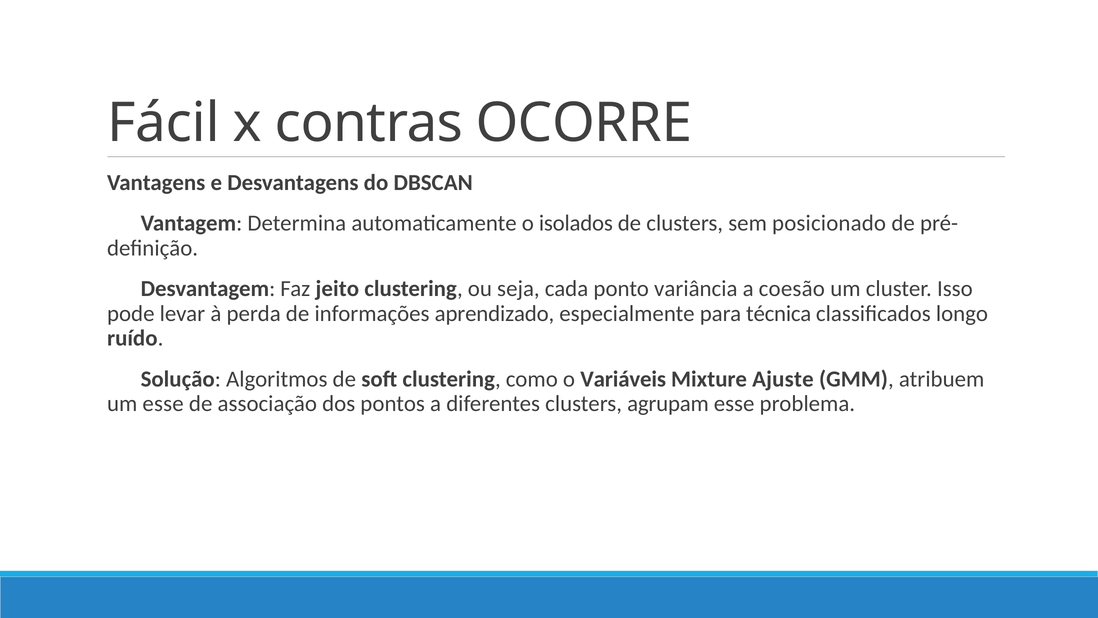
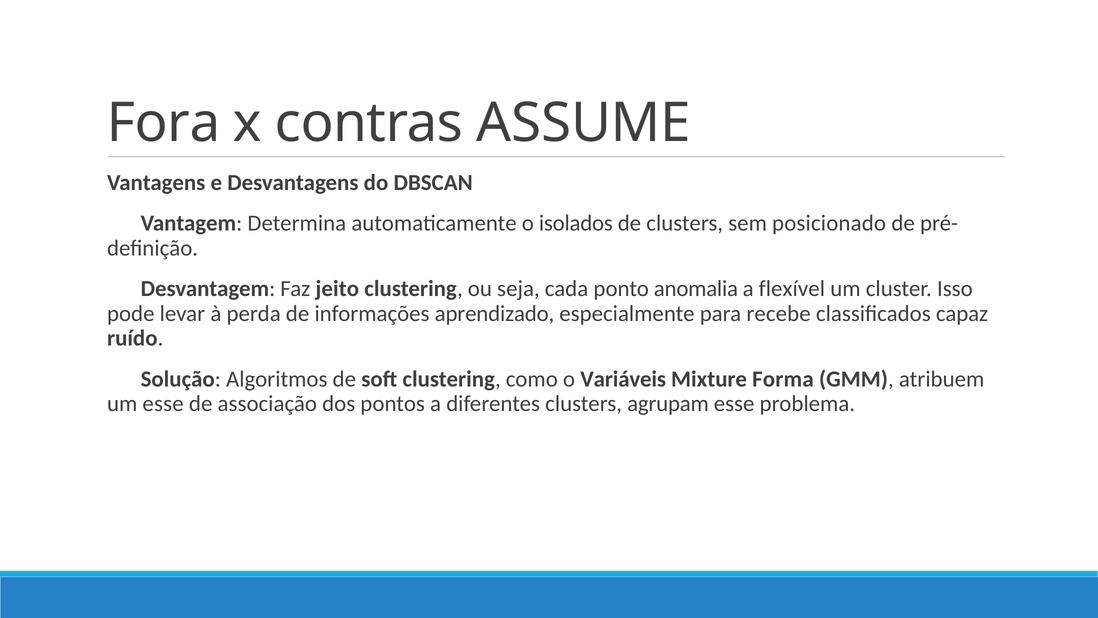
Fácil: Fácil -> Fora
OCORRE: OCORRE -> ASSUME
variância: variância -> anomalia
coesão: coesão -> flexível
técnica: técnica -> recebe
longo: longo -> capaz
Ajuste: Ajuste -> Forma
